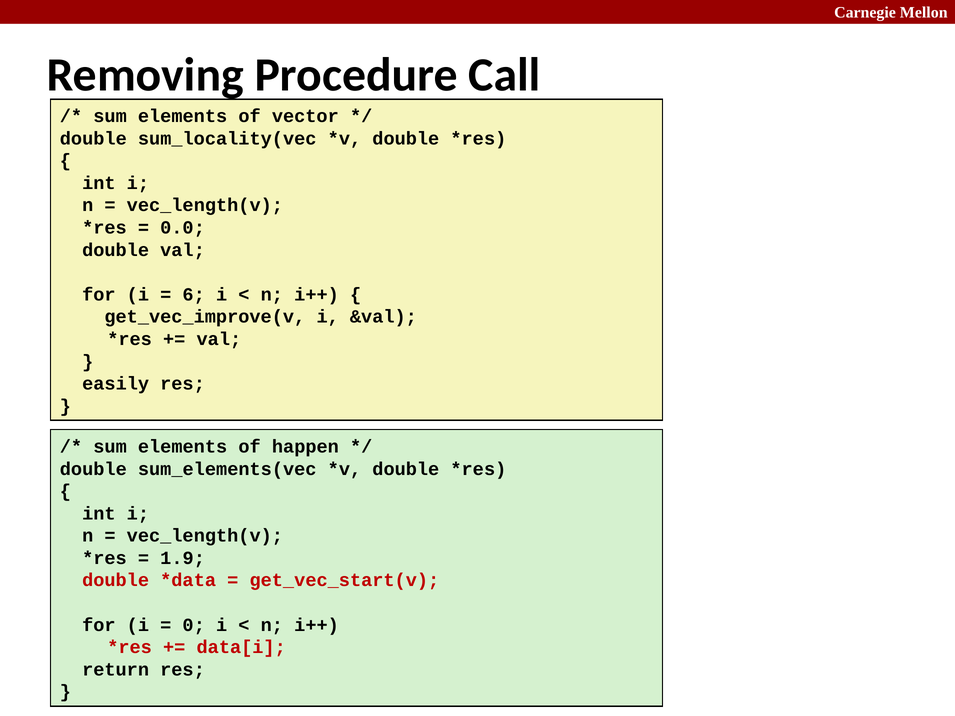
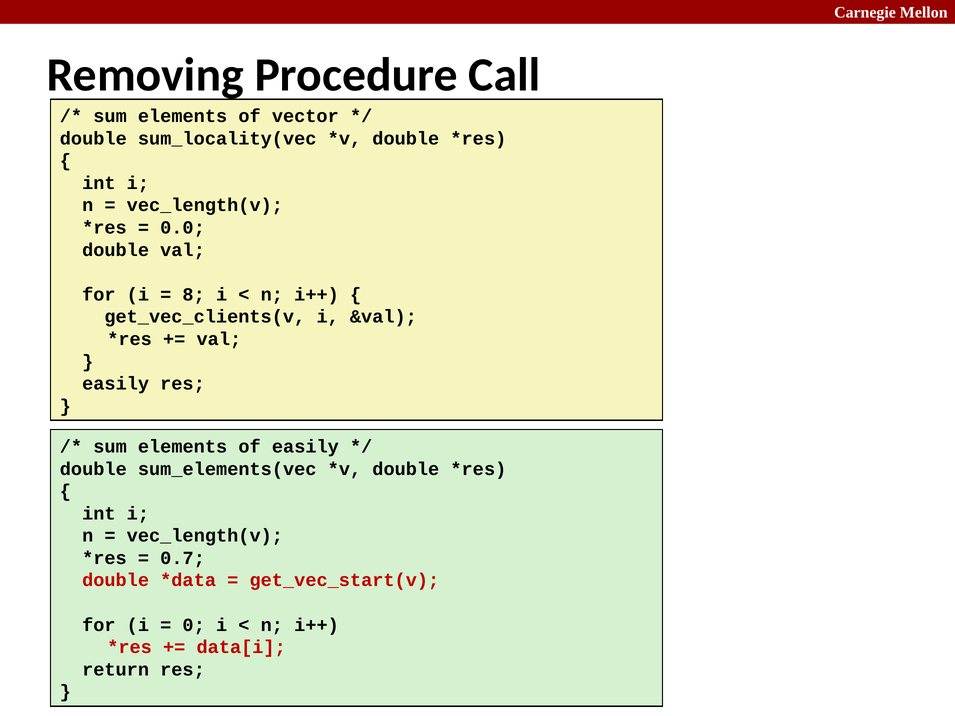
6: 6 -> 8
get_vec_improve(v: get_vec_improve(v -> get_vec_clients(v
of happen: happen -> easily
1.9: 1.9 -> 0.7
